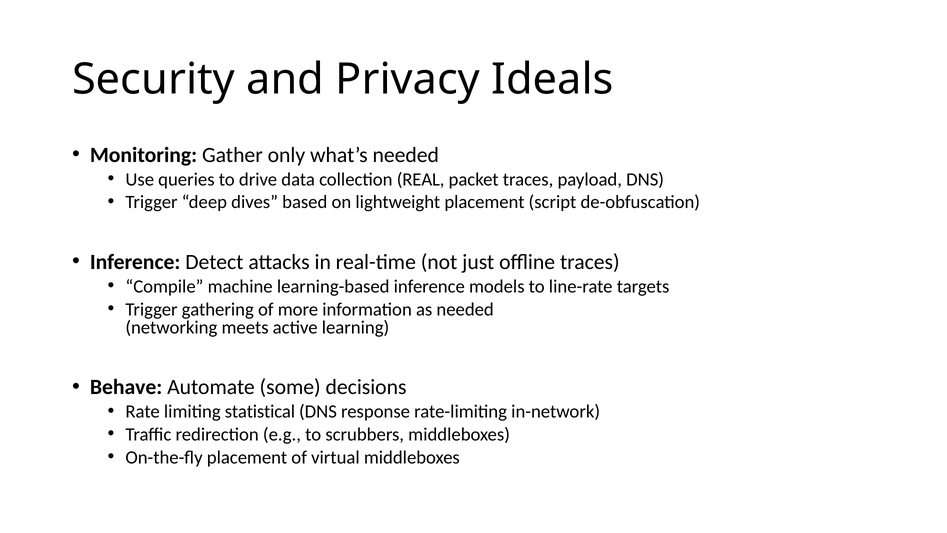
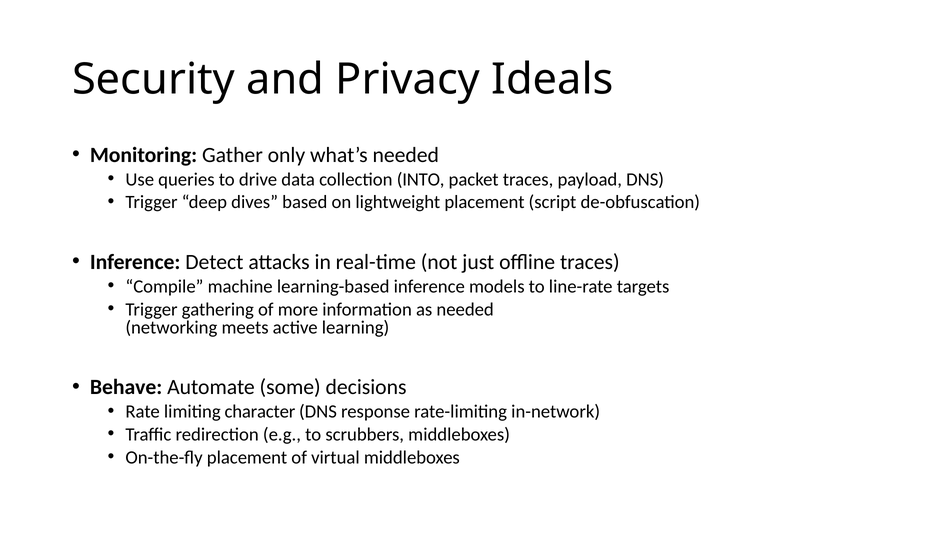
REAL: REAL -> INTO
statistical: statistical -> character
